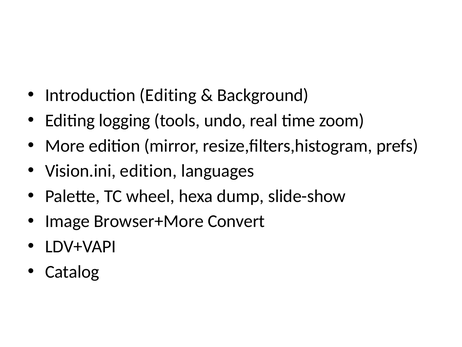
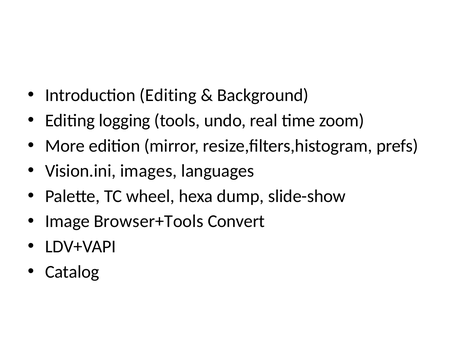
Vision.ini edition: edition -> images
Browser+More: Browser+More -> Browser+Tools
